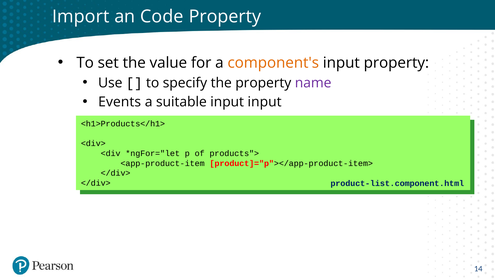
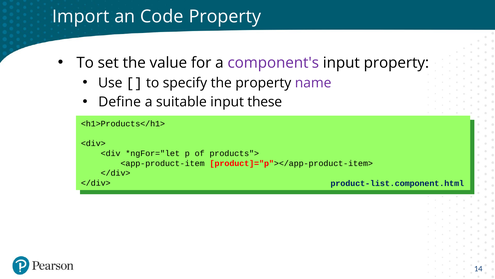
component's colour: orange -> purple
Events: Events -> Define
input input: input -> these
